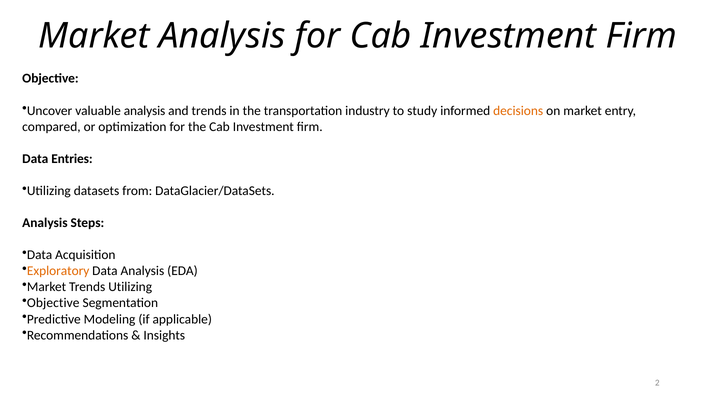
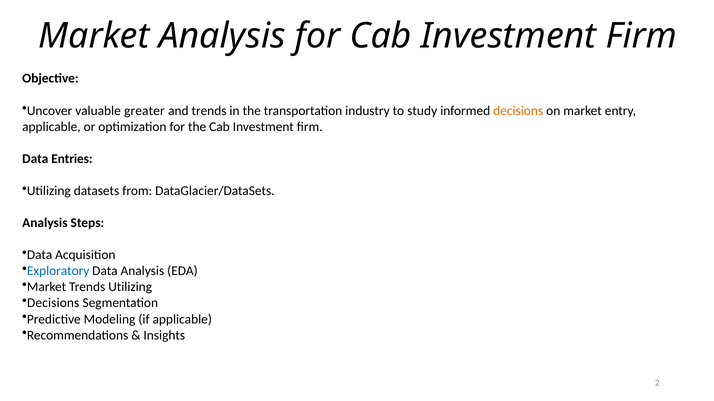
valuable analysis: analysis -> greater
compared at (51, 127): compared -> applicable
Exploratory colour: orange -> blue
Objective at (53, 304): Objective -> Decisions
